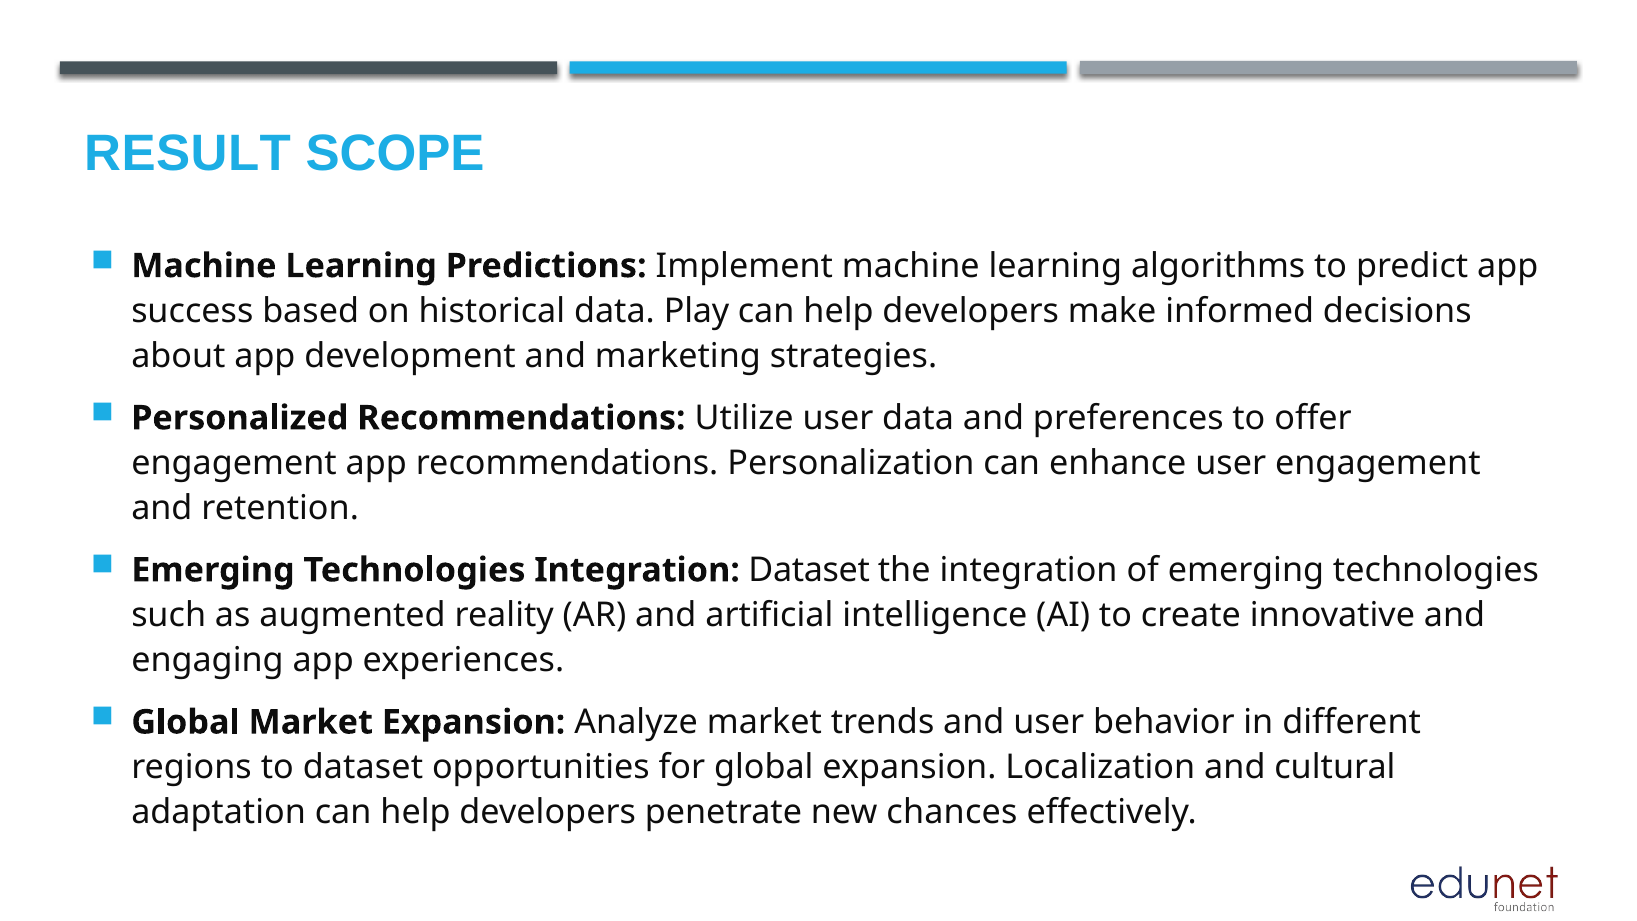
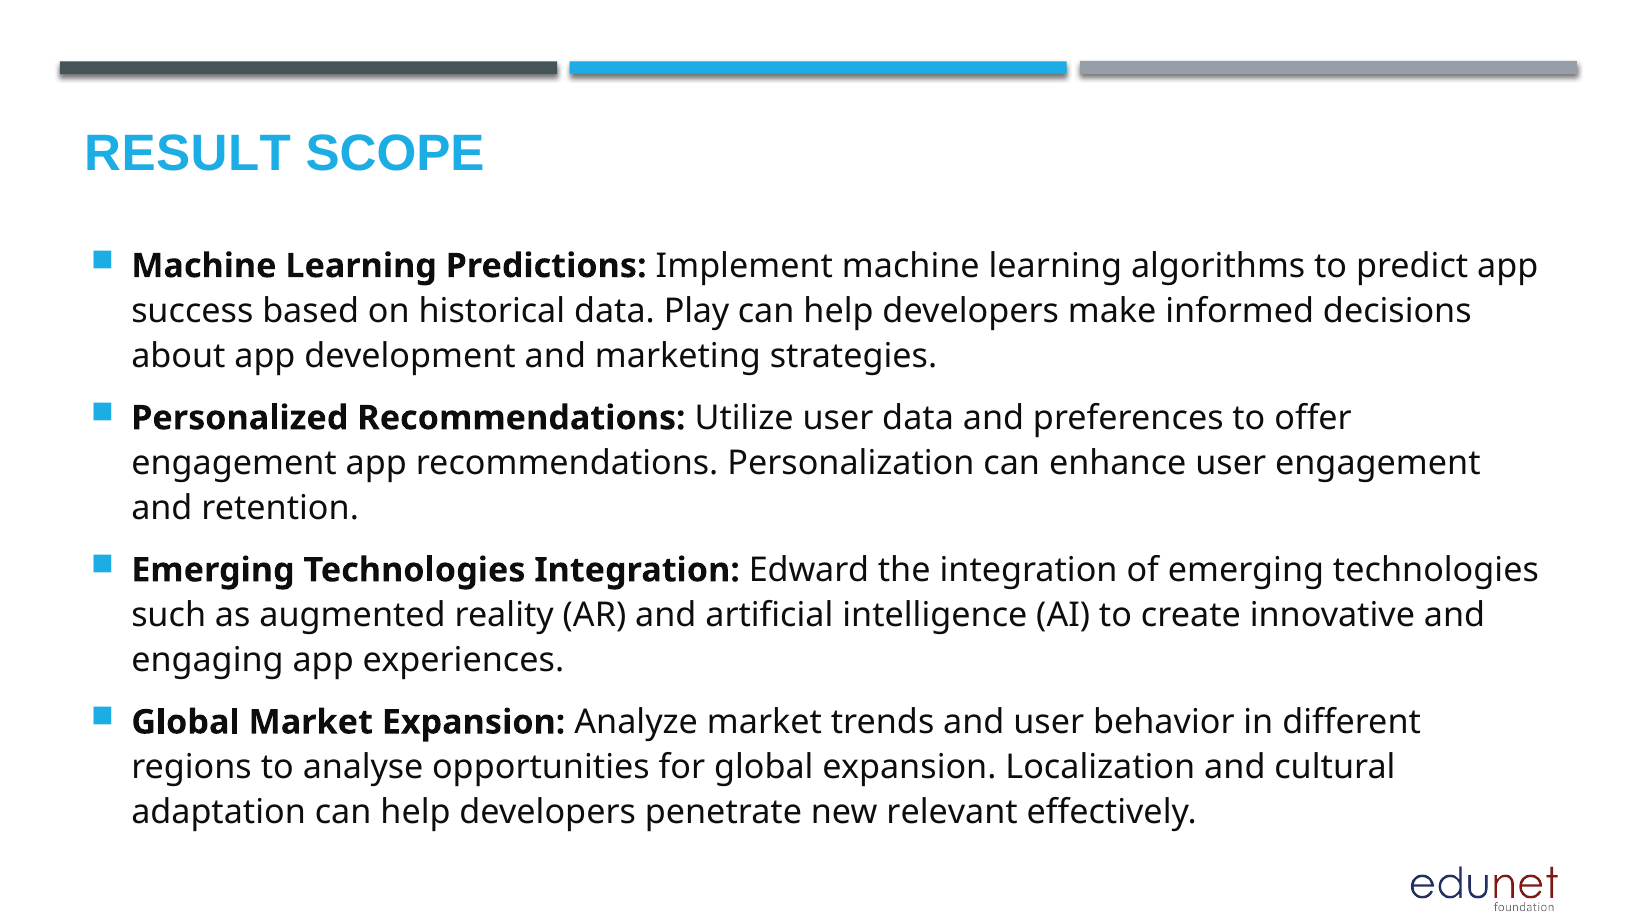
Integration Dataset: Dataset -> Edward
to dataset: dataset -> analyse
chances: chances -> relevant
